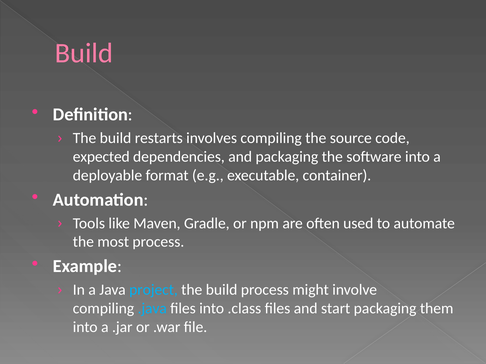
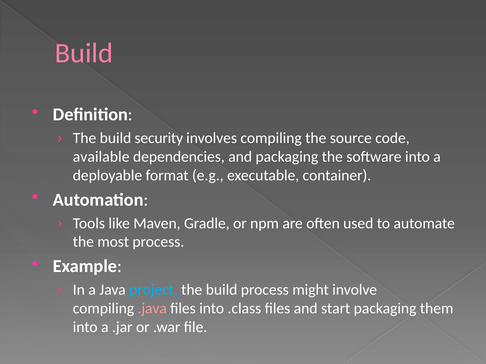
restarts: restarts -> security
expected: expected -> available
.java colour: light blue -> pink
